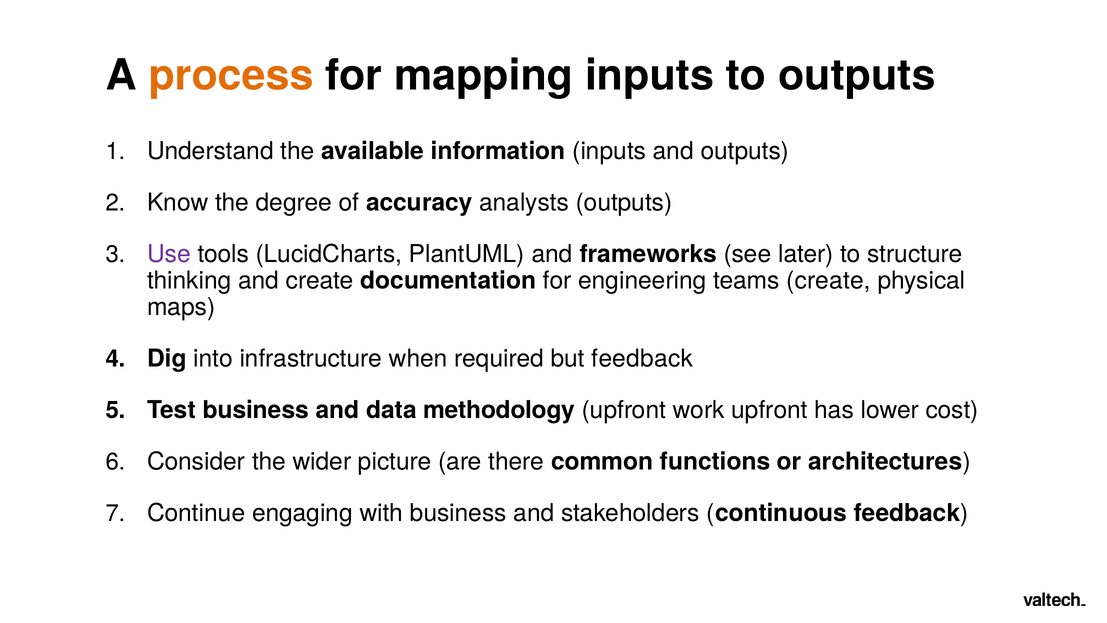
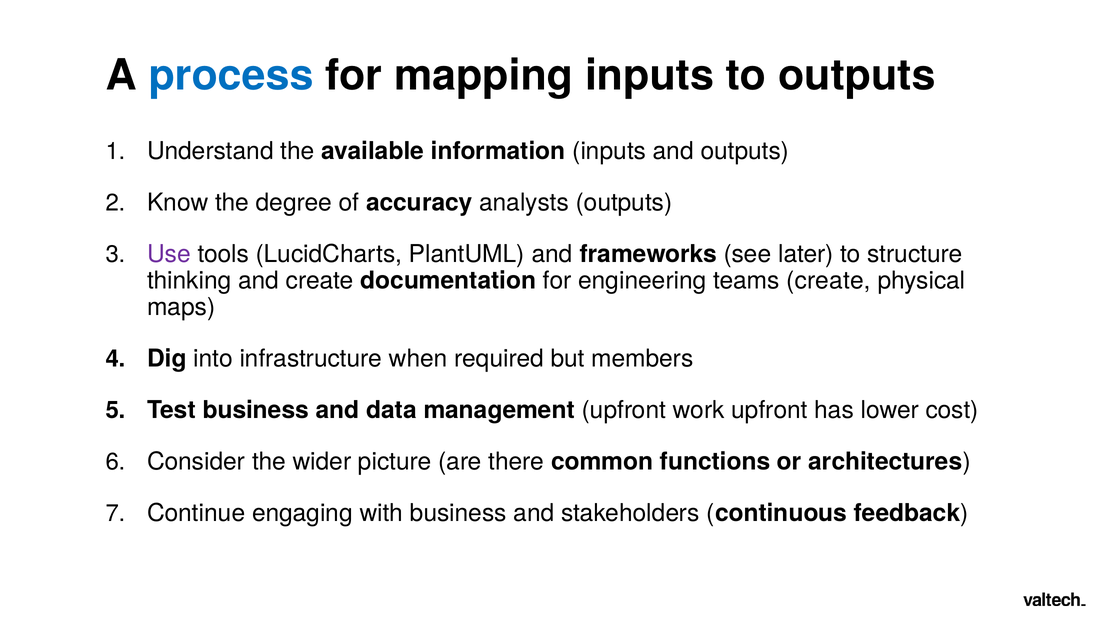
process colour: orange -> blue
but feedback: feedback -> members
methodology: methodology -> management
